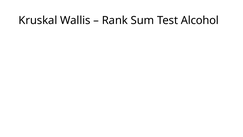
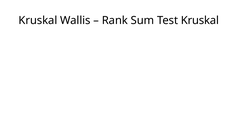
Test Alcohol: Alcohol -> Kruskal
